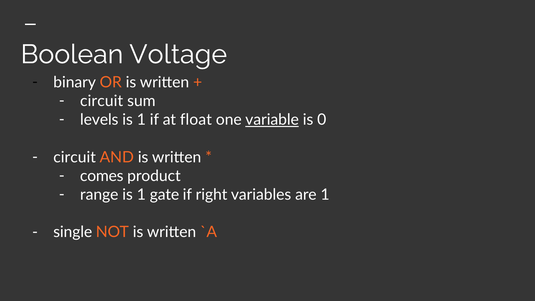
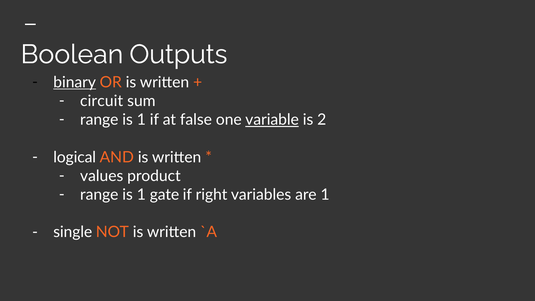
Voltage: Voltage -> Outputs
binary underline: none -> present
levels at (99, 120): levels -> range
float: float -> false
0: 0 -> 2
circuit at (75, 157): circuit -> logical
comes: comes -> values
